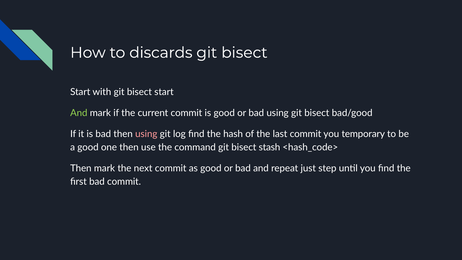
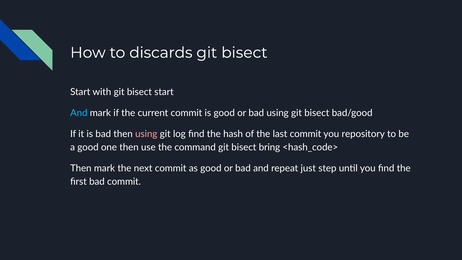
And at (79, 113) colour: light green -> light blue
temporary: temporary -> repository
stash: stash -> bring
